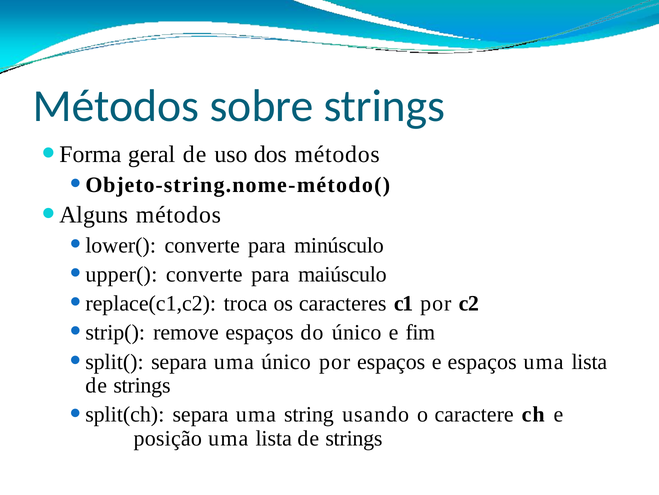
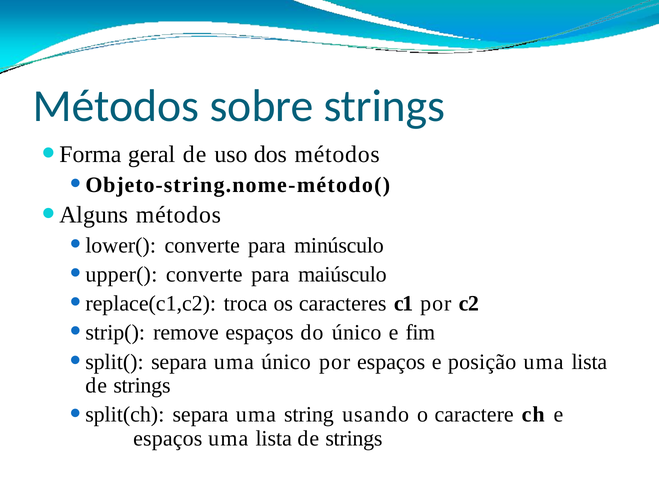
e espaços: espaços -> posição
posição at (168, 438): posição -> espaços
